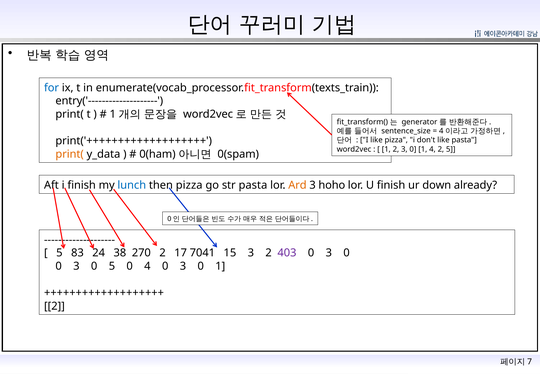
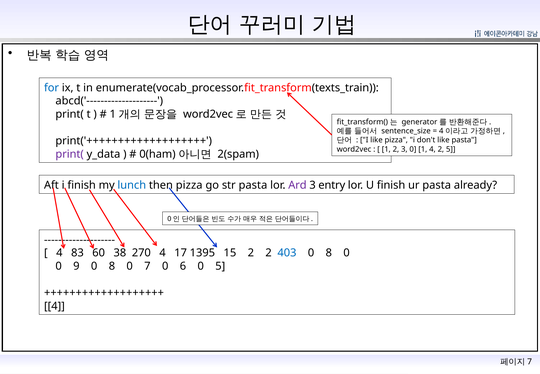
entry('--------------------: entry('-------------------- -> abcd('--------------------
print( at (70, 154) colour: orange -> purple
0(spam: 0(spam -> 2(spam
Ard colour: orange -> purple
hoho: hoho -> entry
ur down: down -> pasta
5 at (59, 253): 5 -> 4
24: 24 -> 60
270 2: 2 -> 4
7041: 7041 -> 1395
15 3: 3 -> 2
403 colour: purple -> blue
3 at (329, 253): 3 -> 8
3 at (76, 266): 3 -> 9
5 at (112, 266): 5 -> 8
0 4: 4 -> 7
3 at (183, 266): 3 -> 6
1 at (220, 266): 1 -> 5
2 at (54, 306): 2 -> 4
